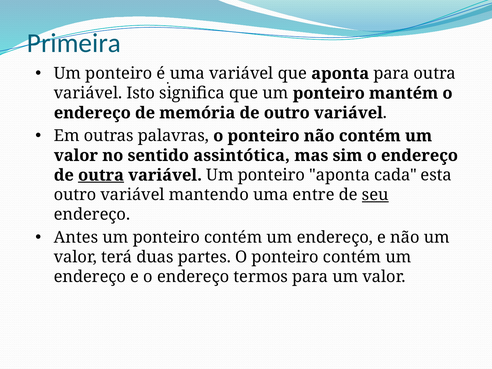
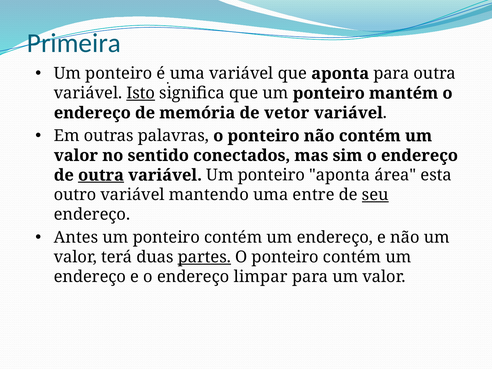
Isto underline: none -> present
de outro: outro -> vetor
assintótica: assintótica -> conectados
cada: cada -> área
partes underline: none -> present
termos: termos -> limpar
